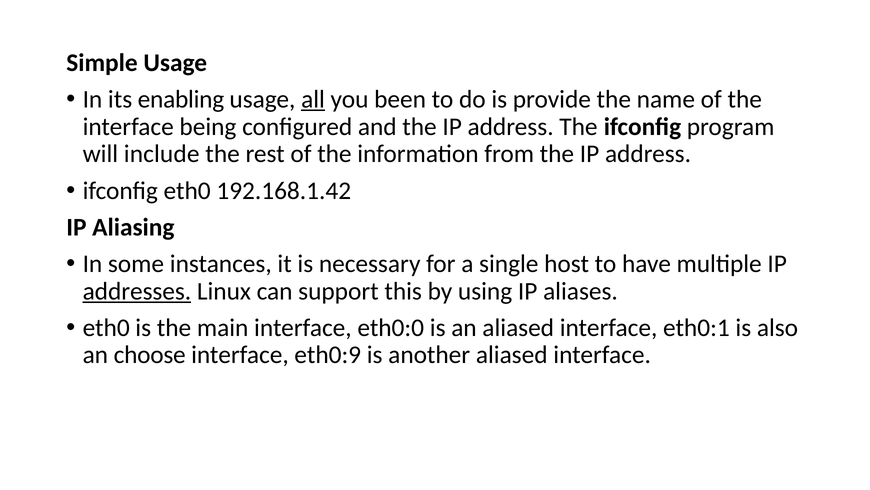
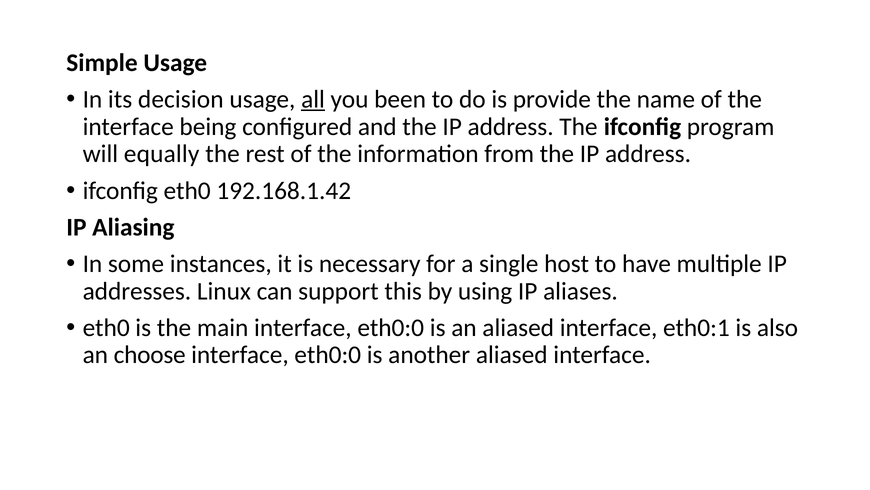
enabling: enabling -> decision
include: include -> equally
addresses underline: present -> none
eth0:9 at (328, 355): eth0:9 -> eth0:0
